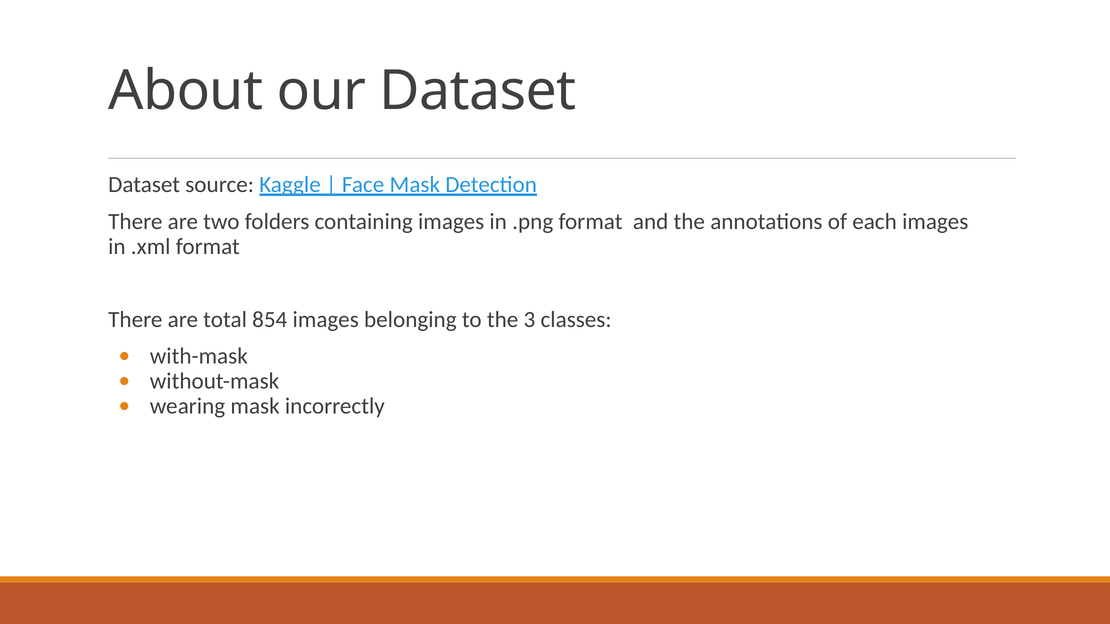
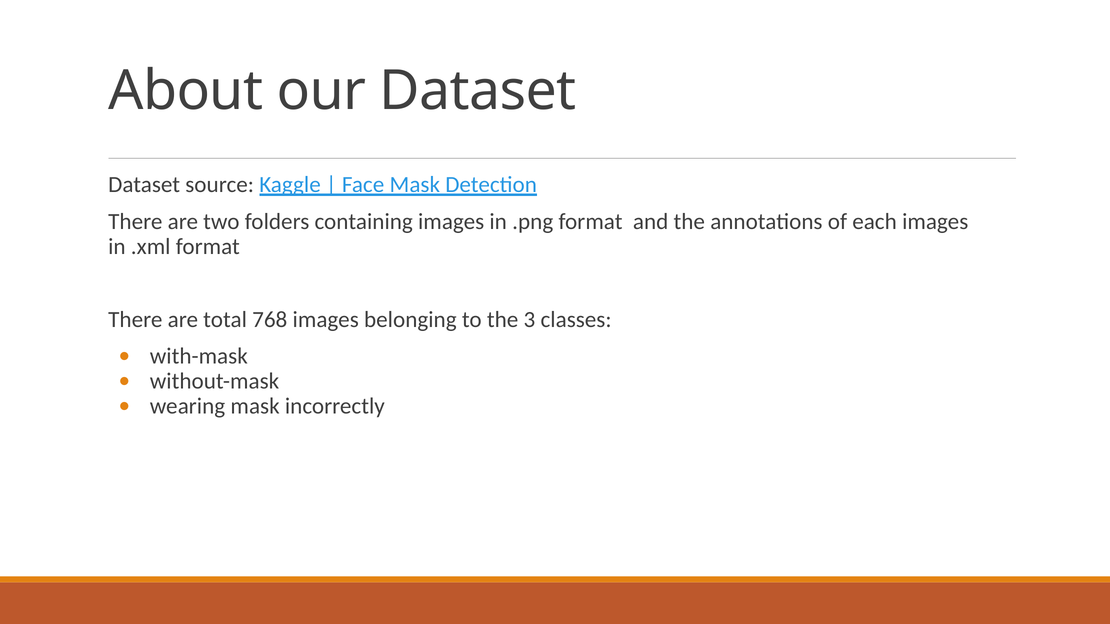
854: 854 -> 768
